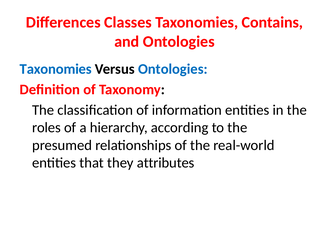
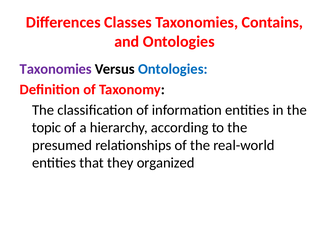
Taxonomies at (56, 69) colour: blue -> purple
roles: roles -> topic
attributes: attributes -> organized
